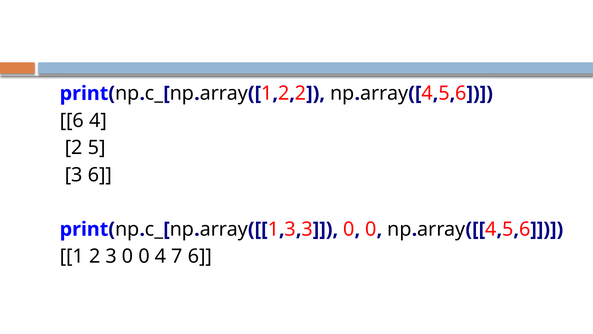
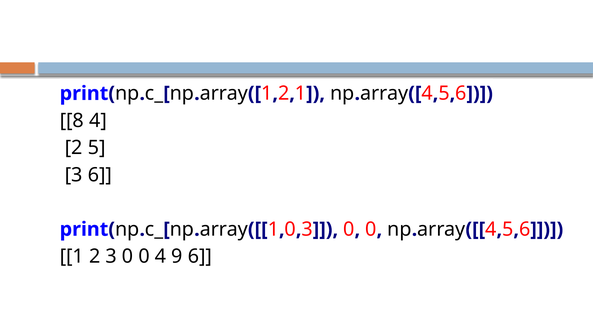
2 at (301, 93): 2 -> 1
6 at (72, 120): 6 -> 8
3 at (290, 229): 3 -> 0
7: 7 -> 9
